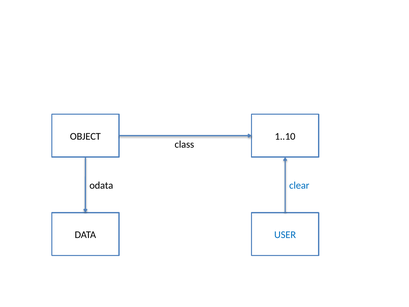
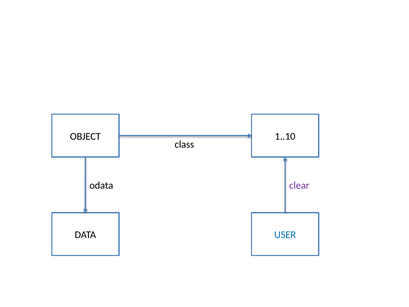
clear colour: blue -> purple
